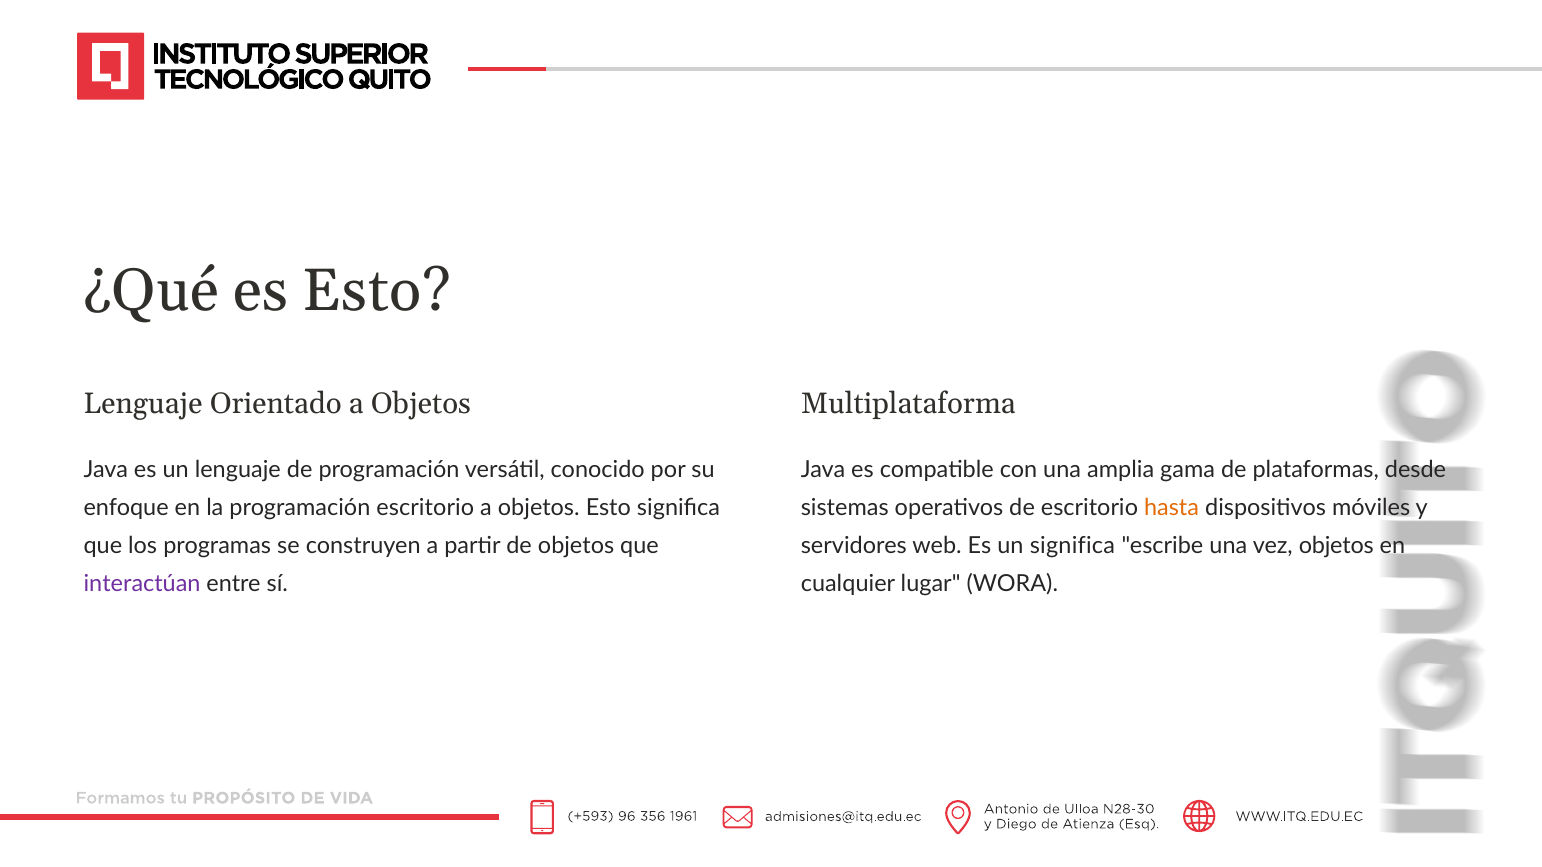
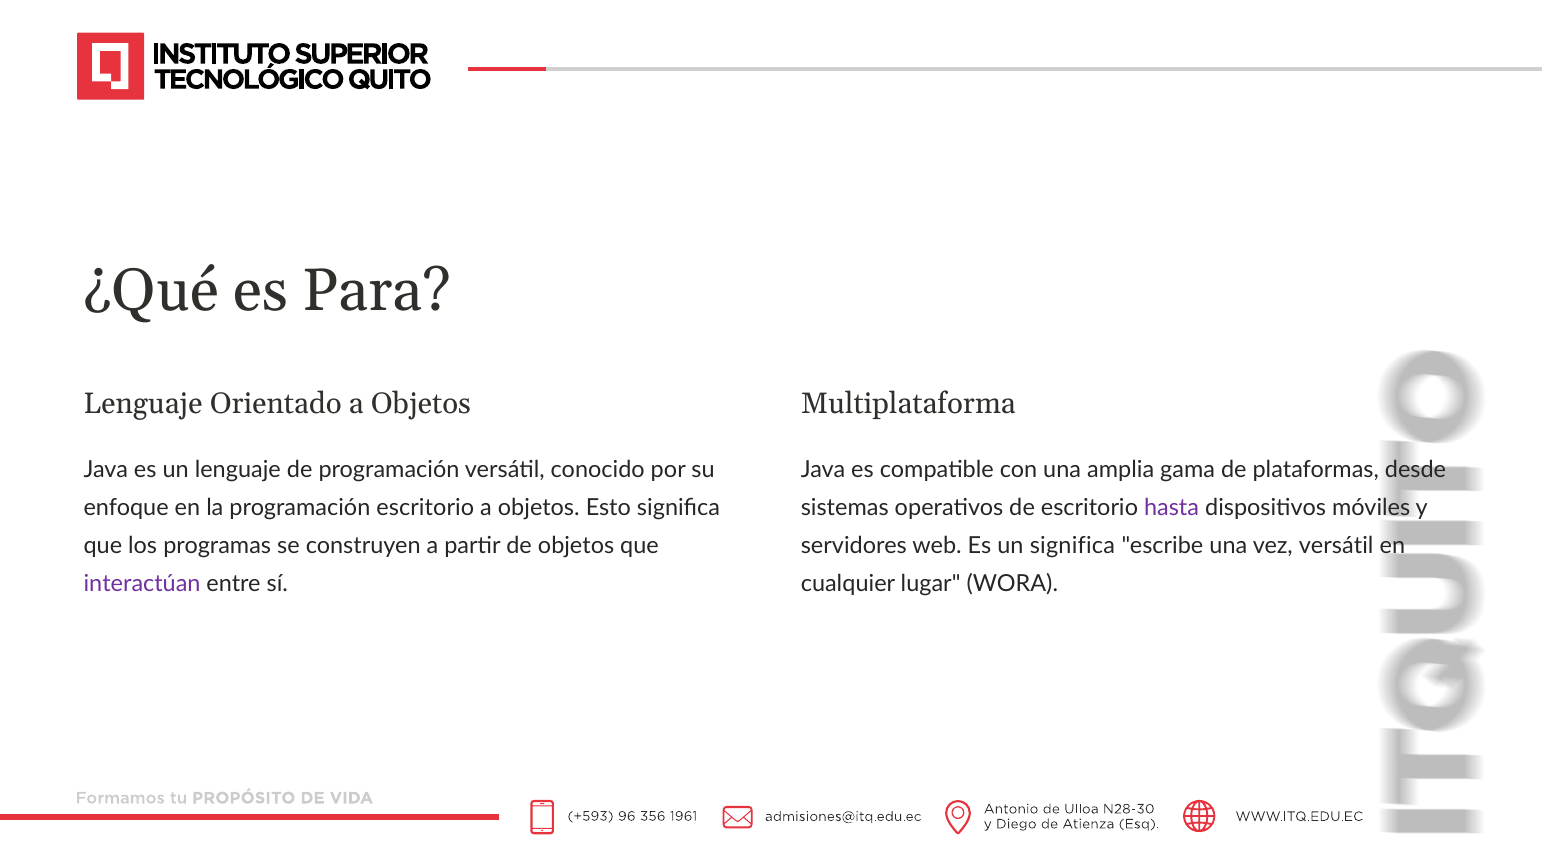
es Esto: Esto -> Para
hasta colour: orange -> purple
vez objetos: objetos -> versátil
